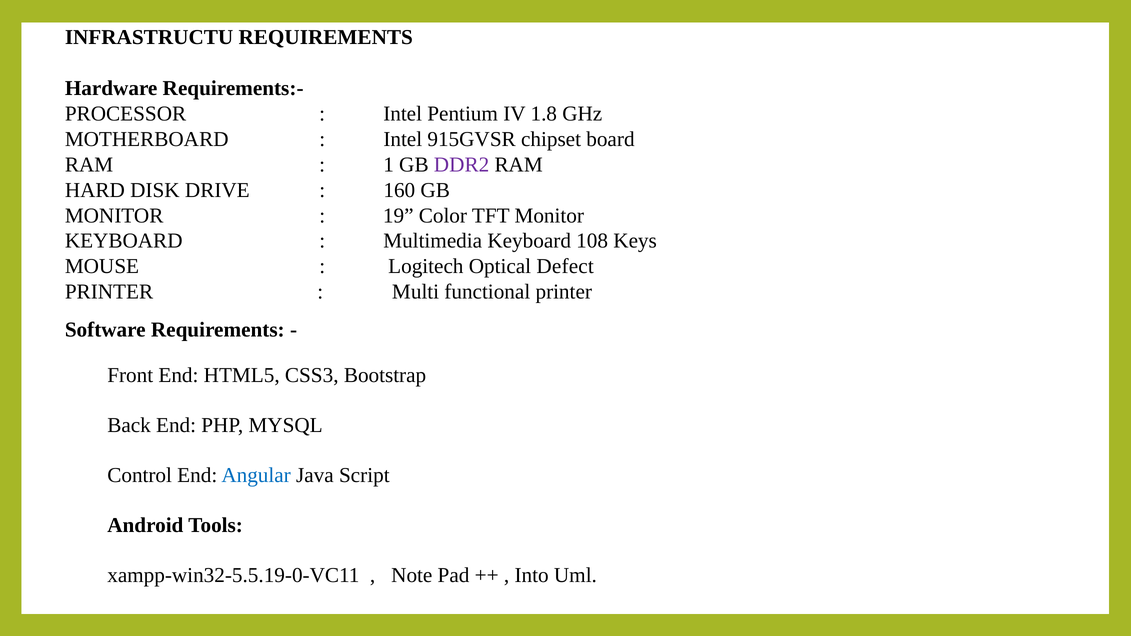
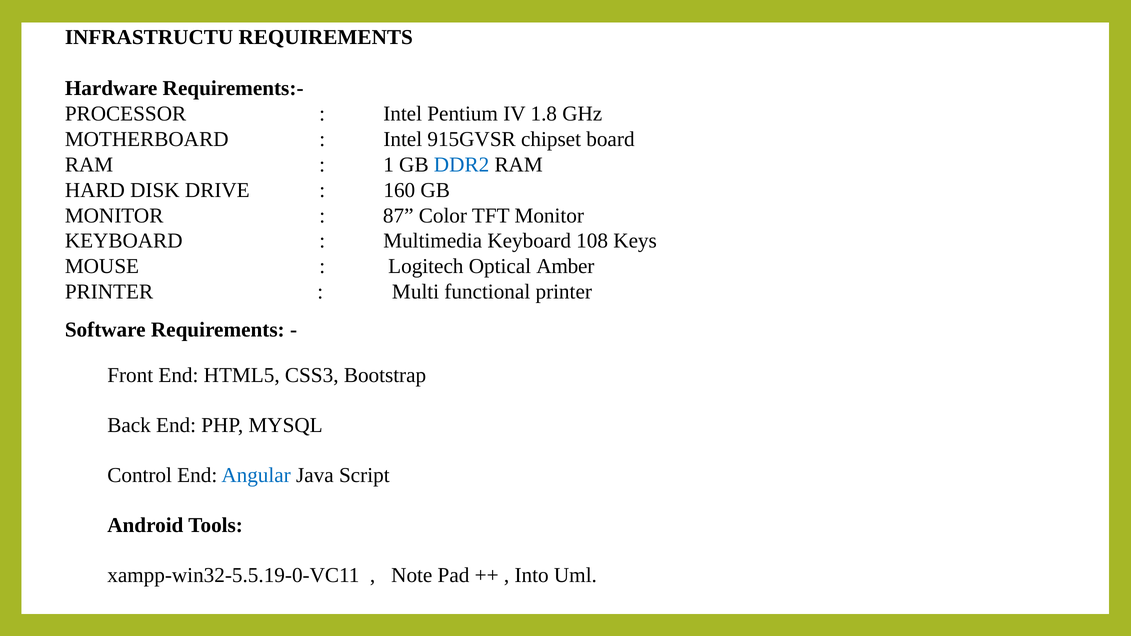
DDR2 colour: purple -> blue
19: 19 -> 87
Defect: Defect -> Amber
